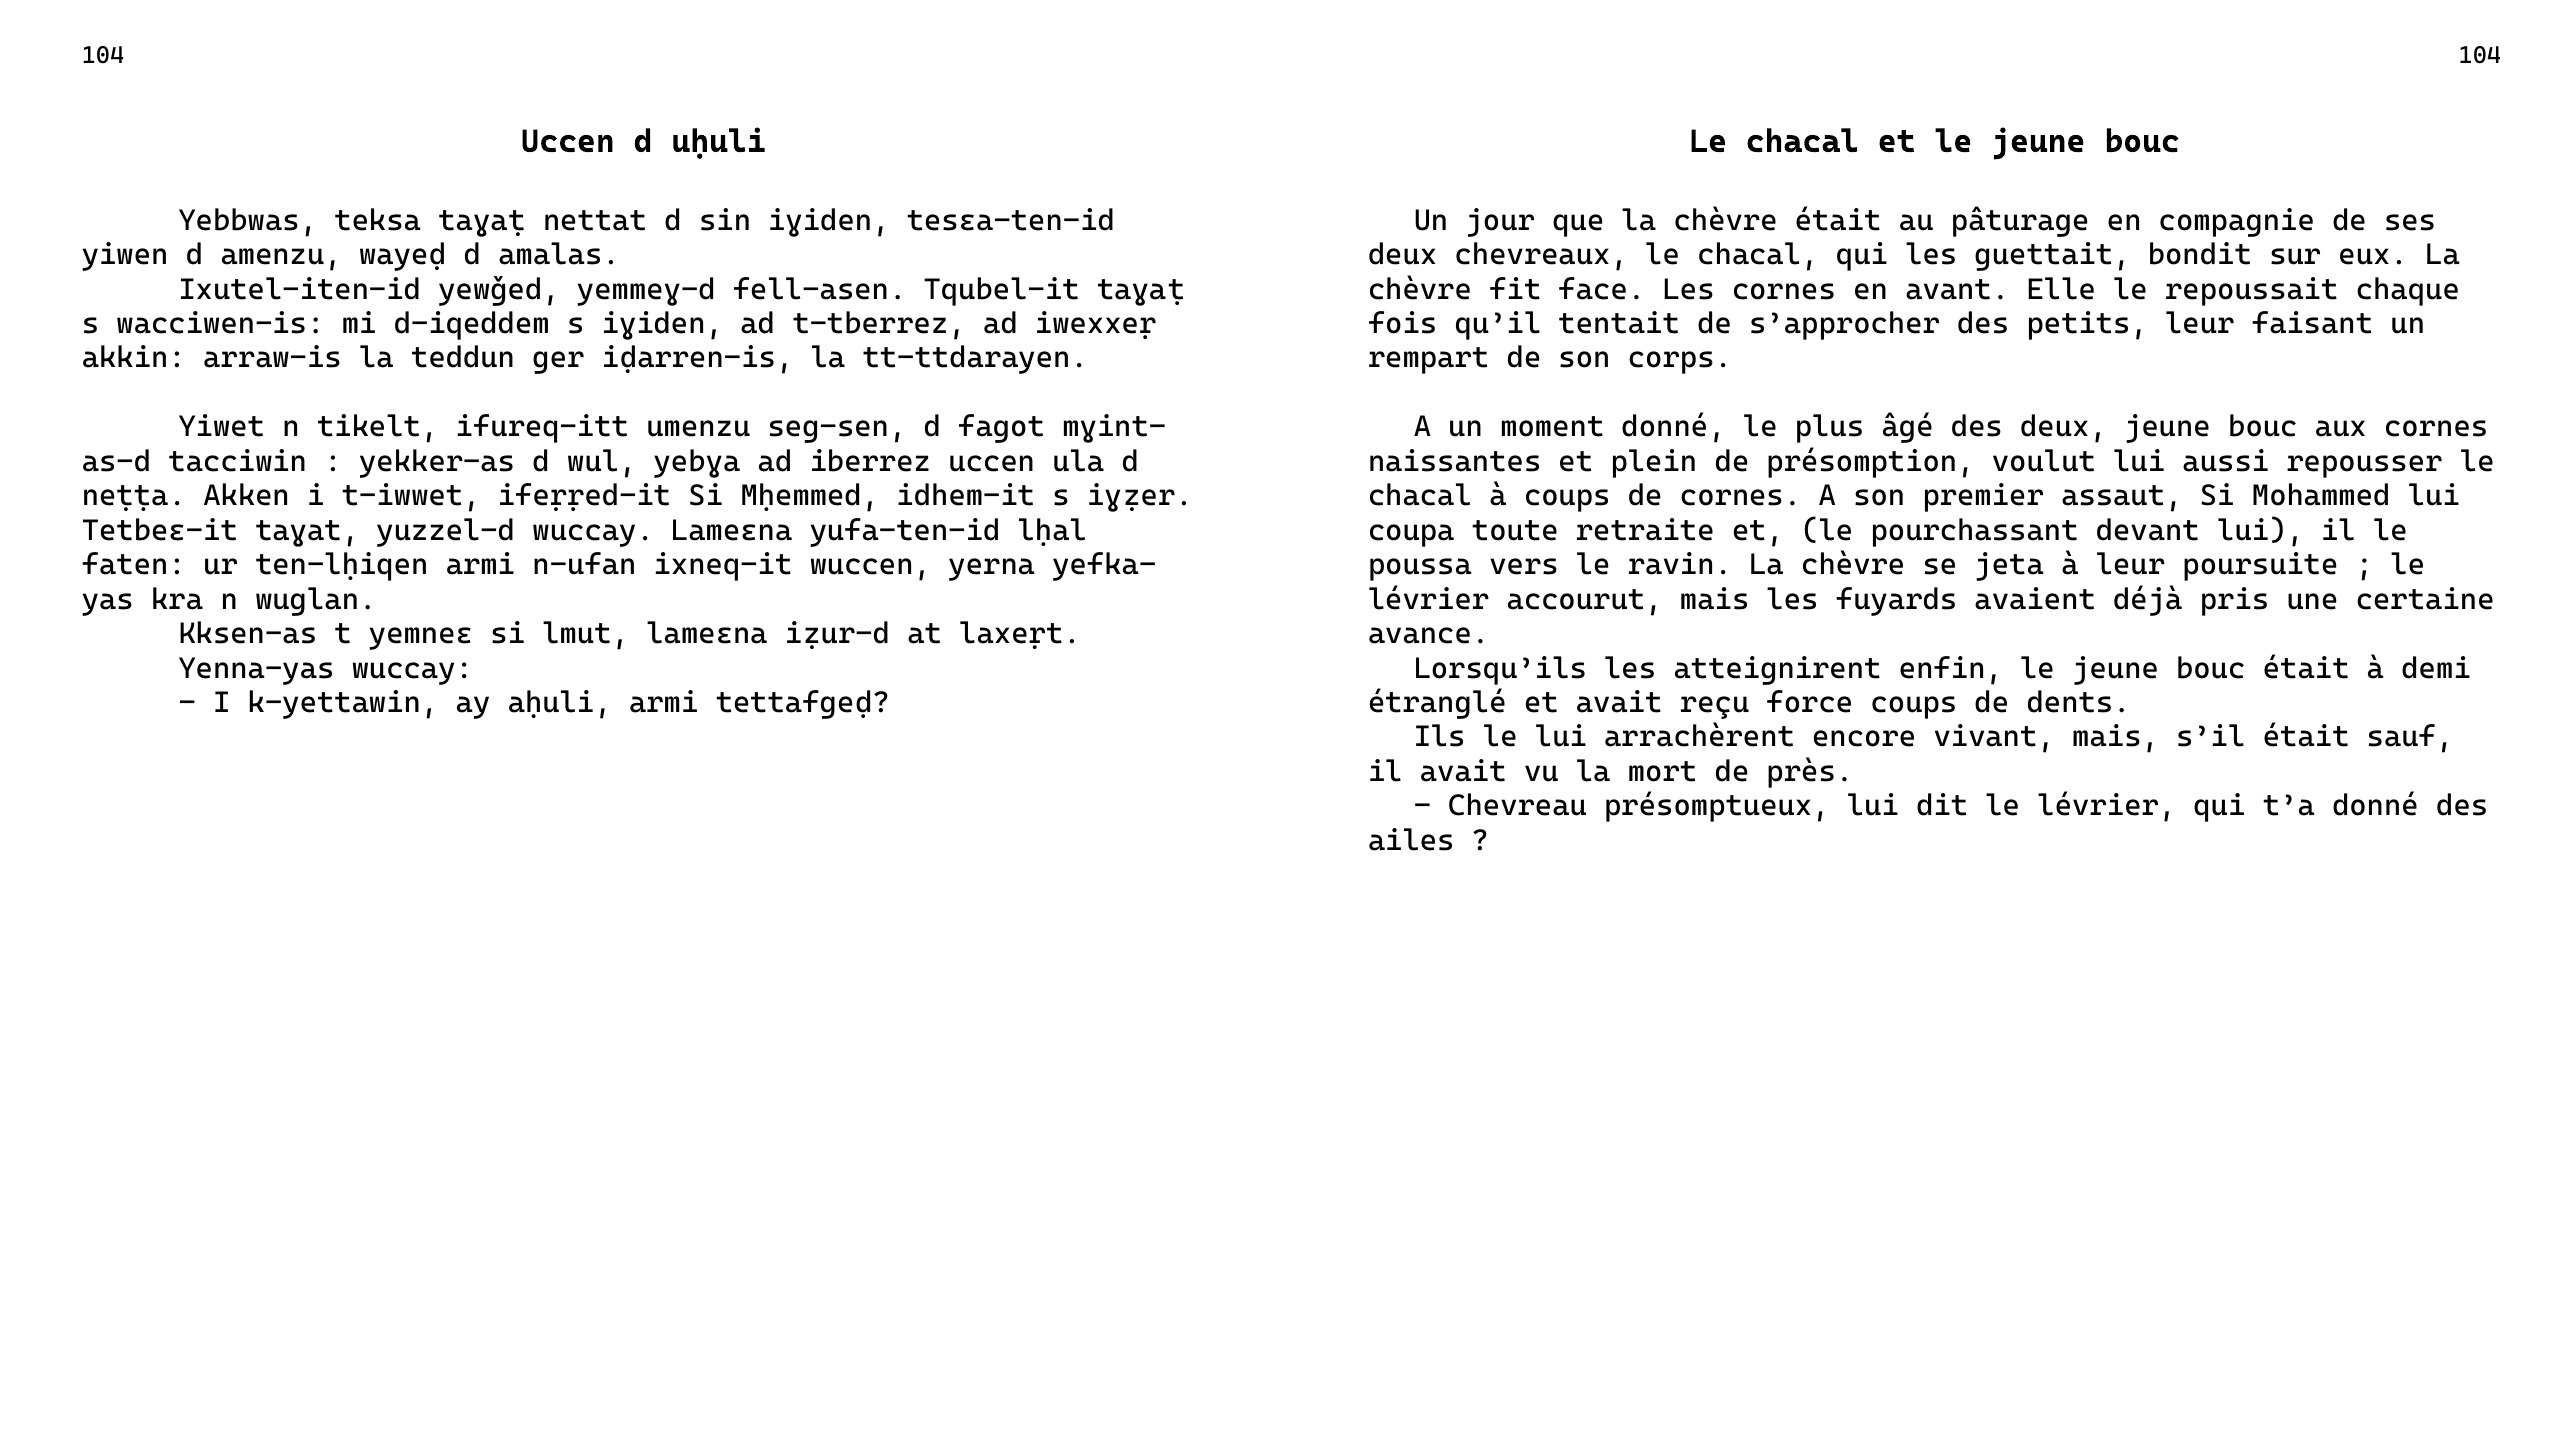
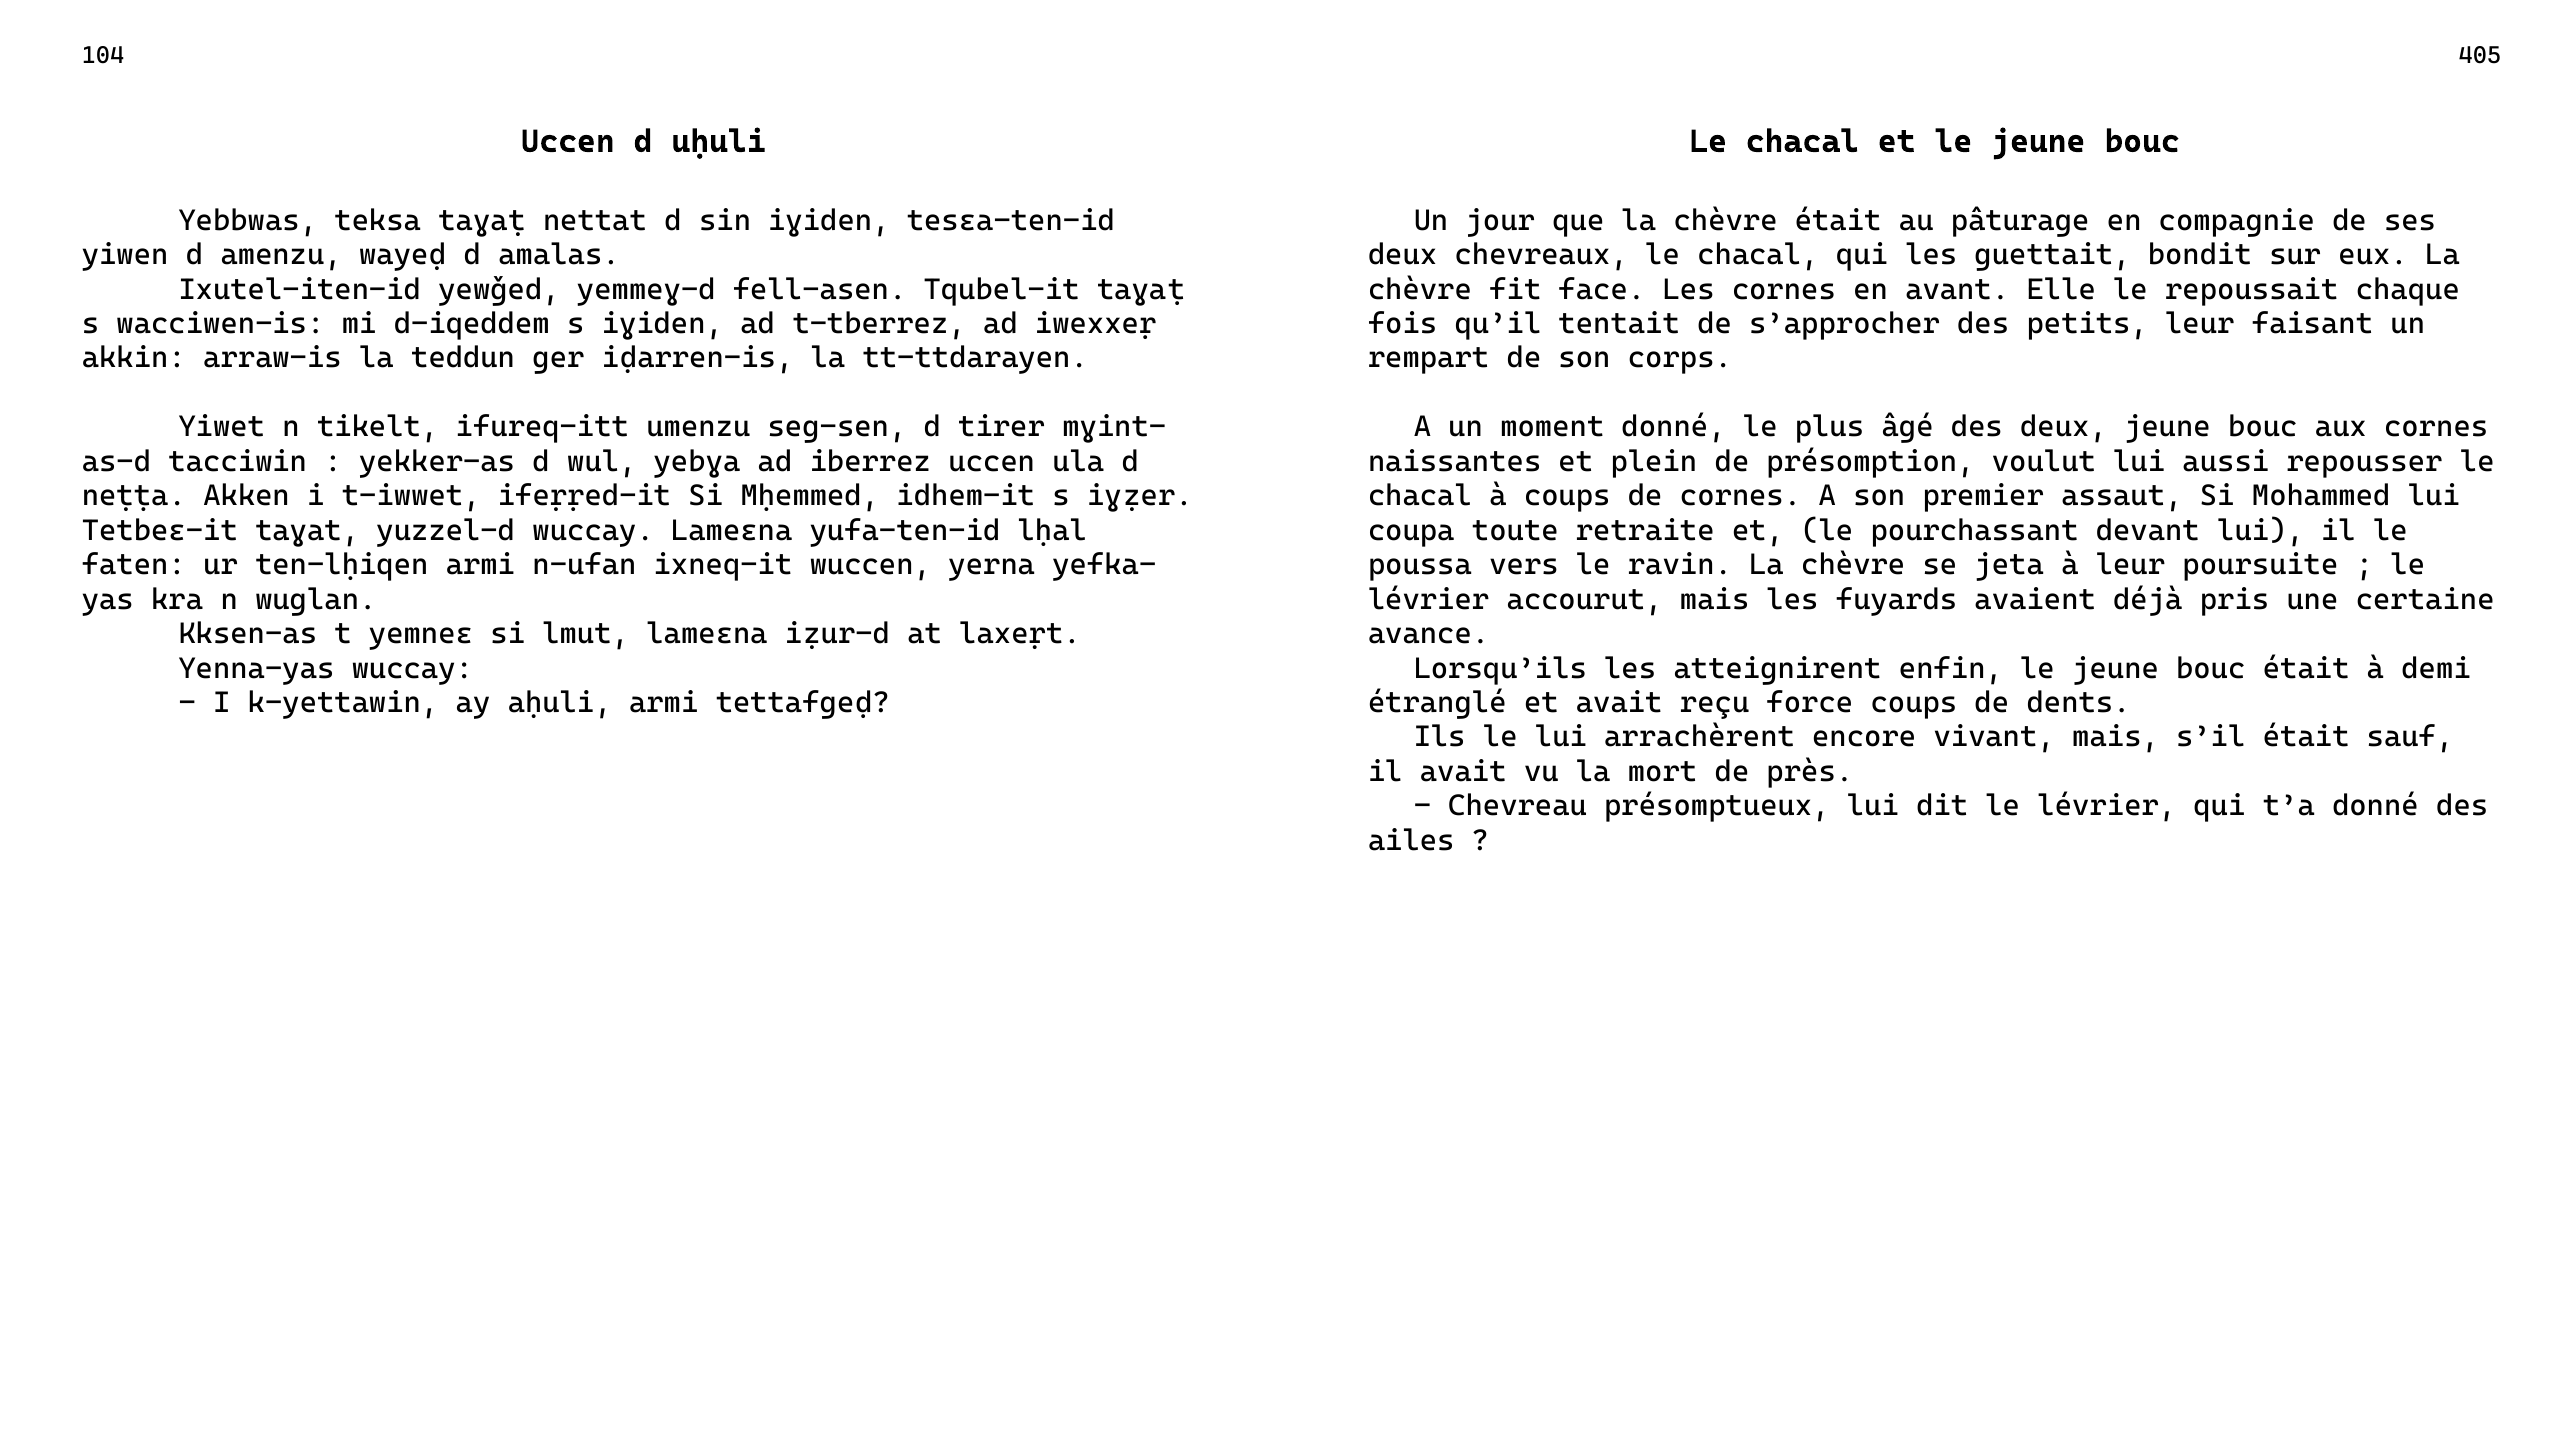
104 104: 104 -> 405
fagot: fagot -> tirer
